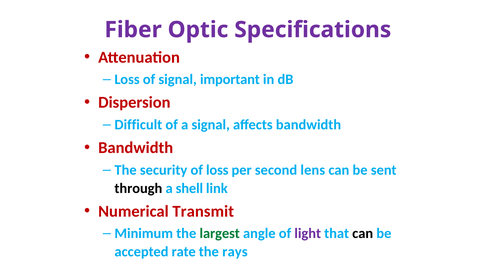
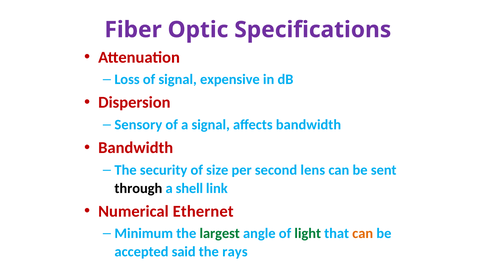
important: important -> expensive
Difficult: Difficult -> Sensory
of loss: loss -> size
Transmit: Transmit -> Ethernet
light colour: purple -> green
can at (363, 234) colour: black -> orange
rate: rate -> said
